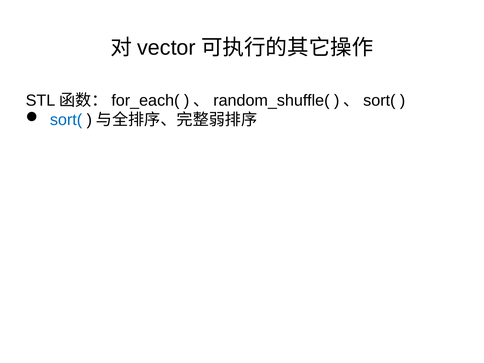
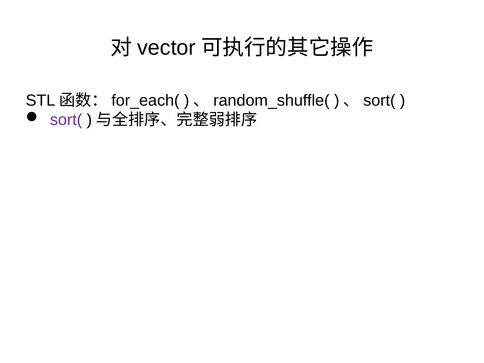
sort( colour: blue -> purple
